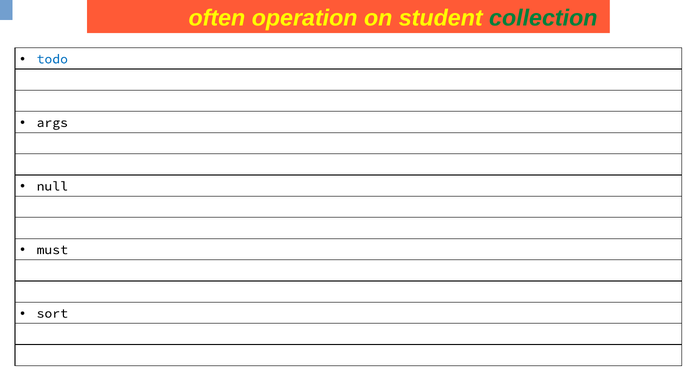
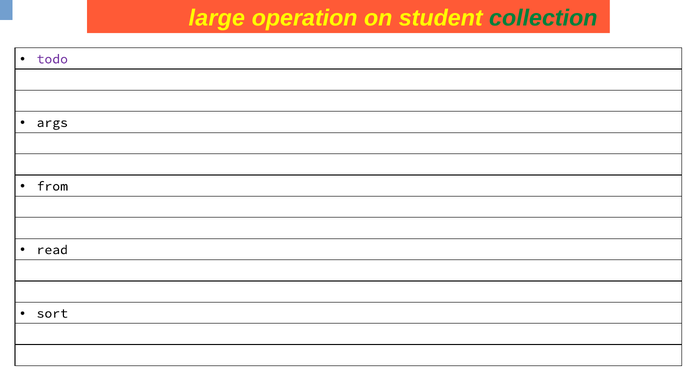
often: often -> large
todo colour: blue -> purple
null: null -> from
must: must -> read
